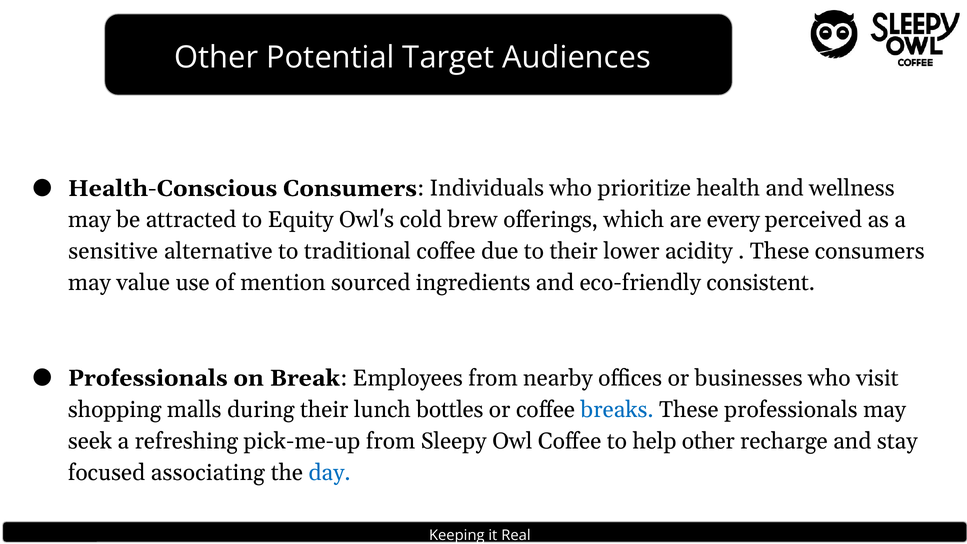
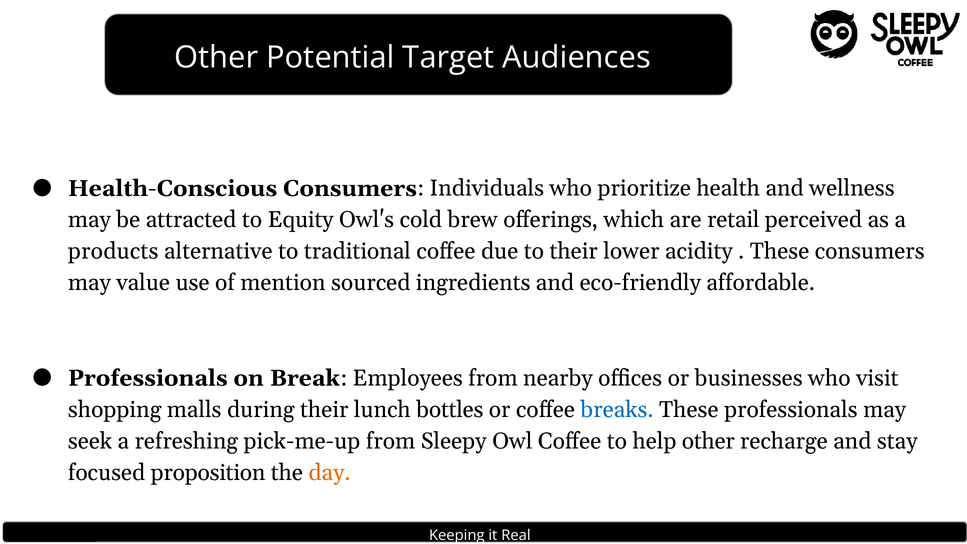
every: every -> retail
sensitive: sensitive -> products
consistent: consistent -> affordable
associating: associating -> proposition
day colour: blue -> orange
